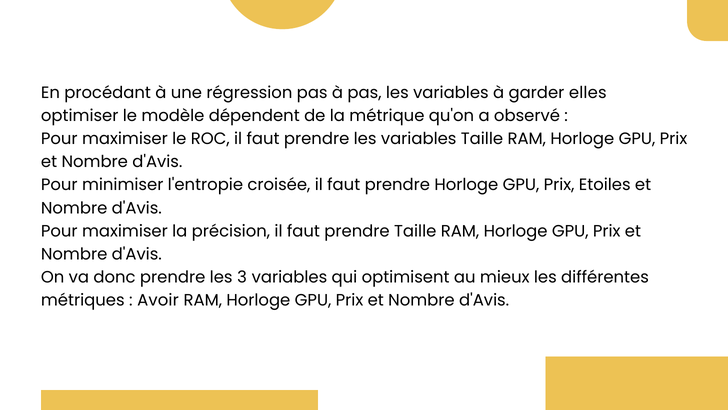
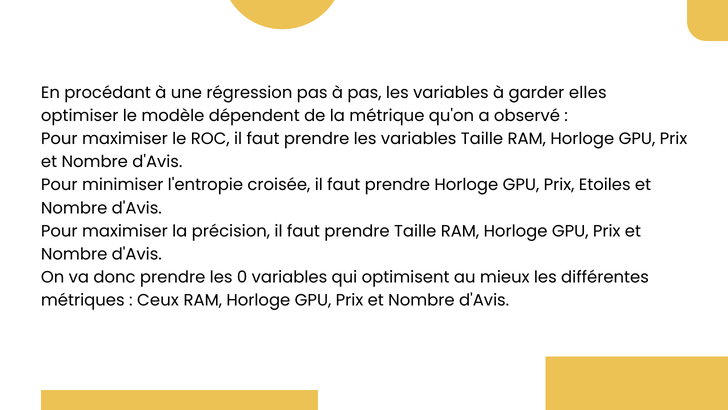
3: 3 -> 0
Avoir: Avoir -> Ceux
